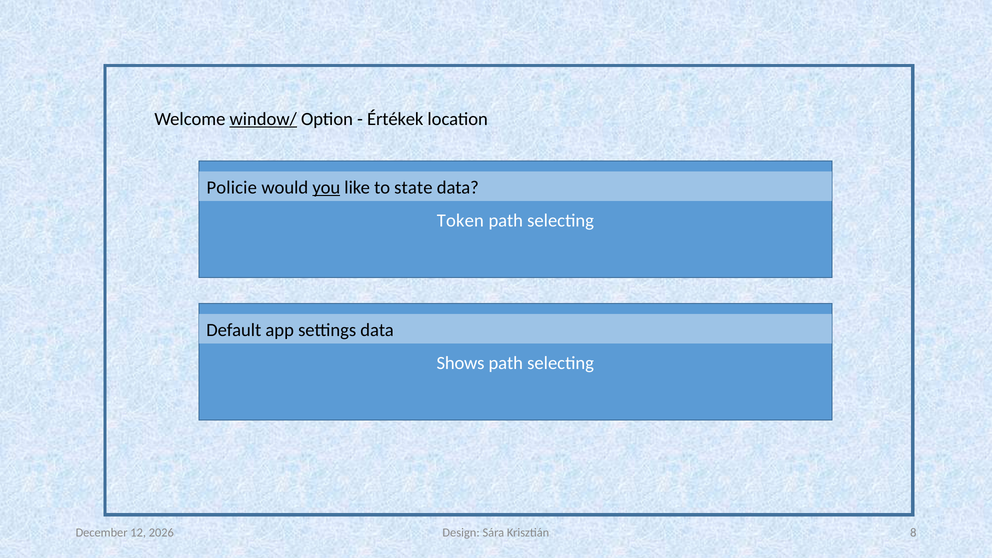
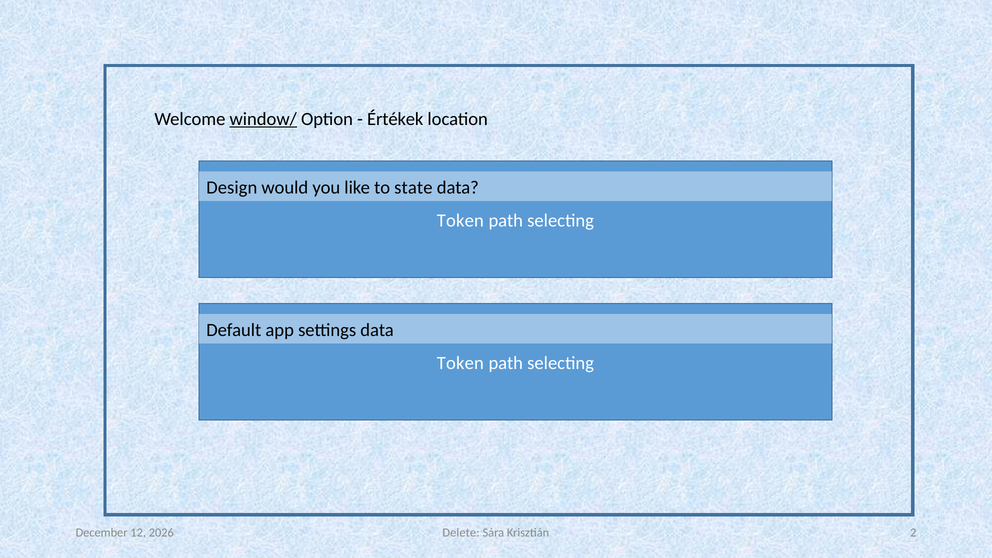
Policie: Policie -> Design
you underline: present -> none
Shows at (461, 363): Shows -> Token
Design: Design -> Delete
8: 8 -> 2
